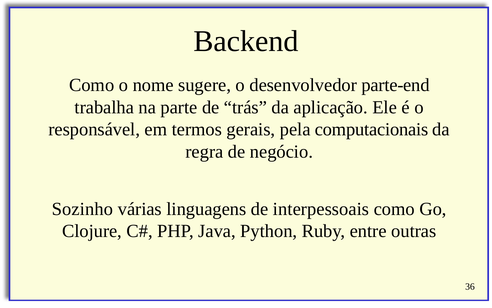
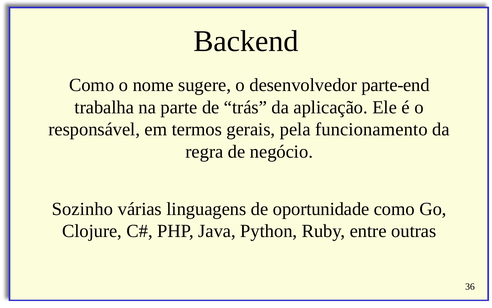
computacionais: computacionais -> funcionamento
interpessoais: interpessoais -> oportunidade
